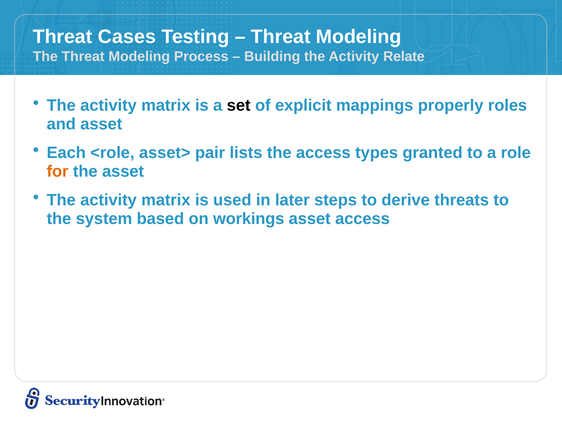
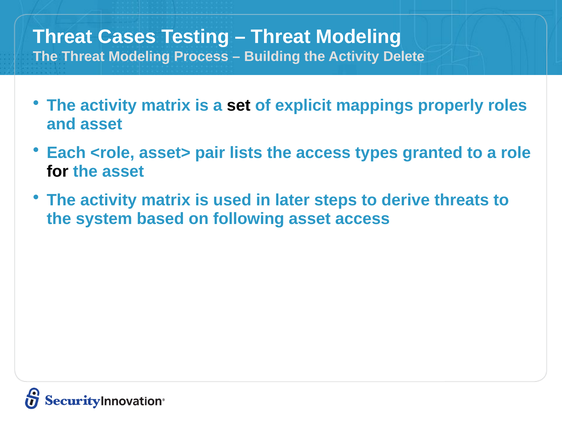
Relate: Relate -> Delete
for colour: orange -> black
workings: workings -> following
